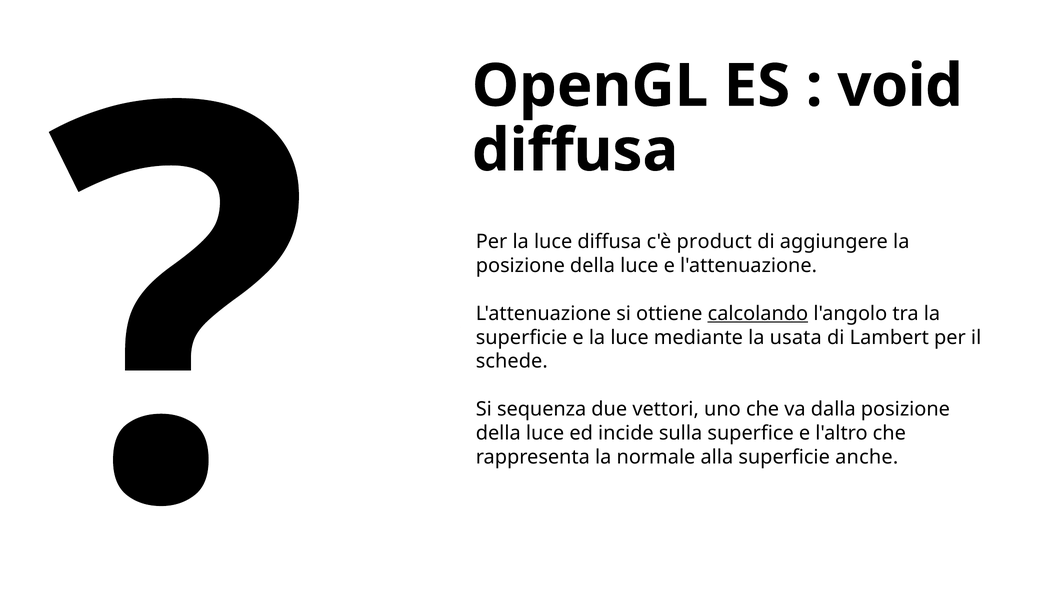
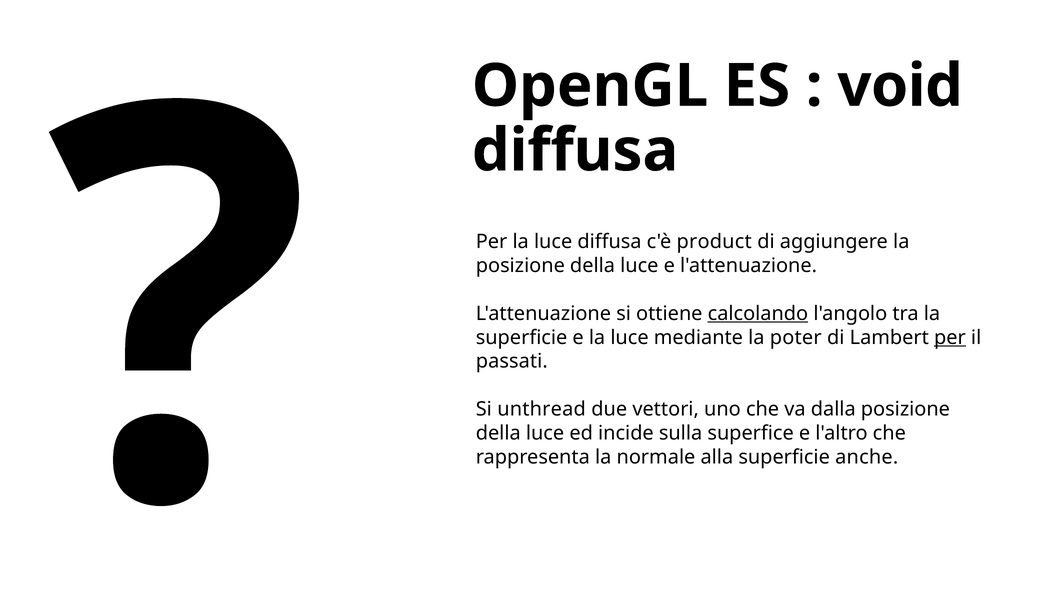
usata: usata -> poter
per at (950, 338) underline: none -> present
schede: schede -> passati
sequenza: sequenza -> unthread
